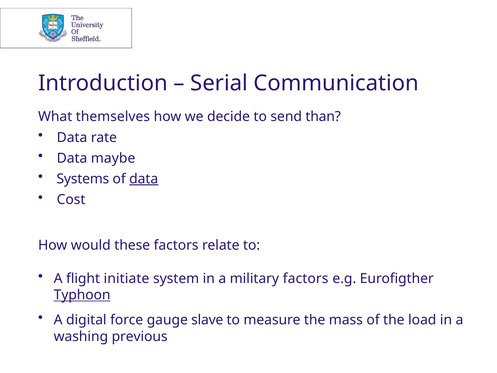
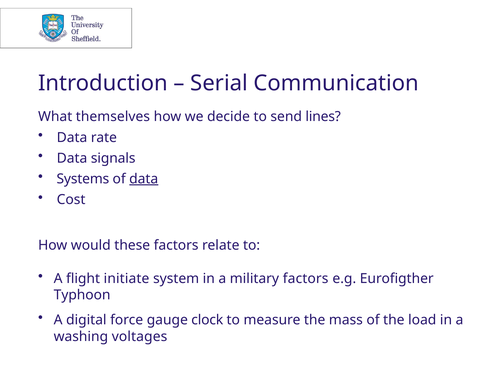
than: than -> lines
maybe: maybe -> signals
Typhoon underline: present -> none
slave: slave -> clock
previous: previous -> voltages
